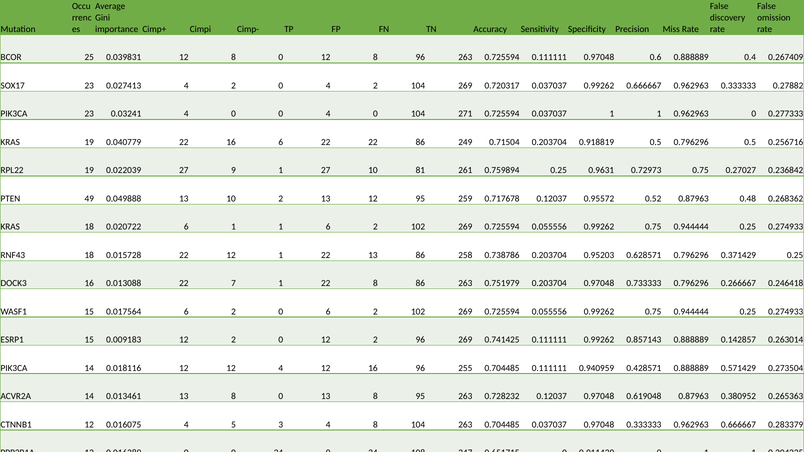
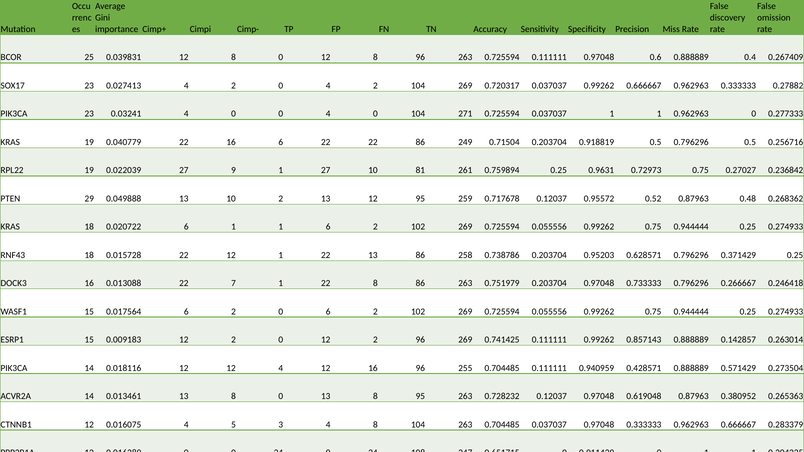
49: 49 -> 29
